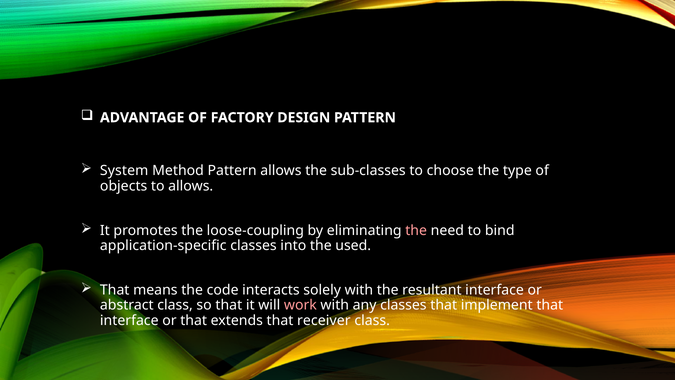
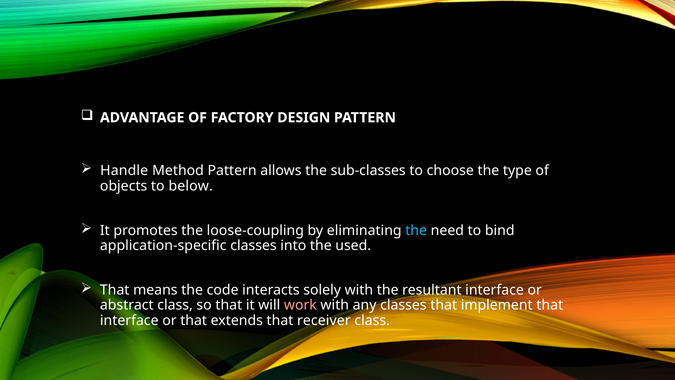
System: System -> Handle
to allows: allows -> below
the at (416, 230) colour: pink -> light blue
